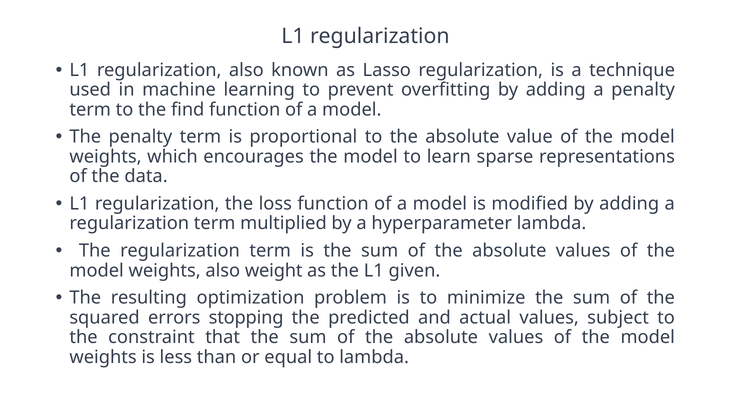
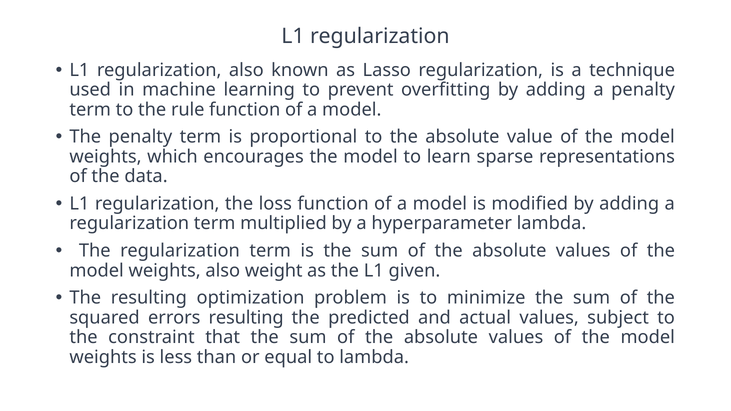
find: find -> rule
errors stopping: stopping -> resulting
